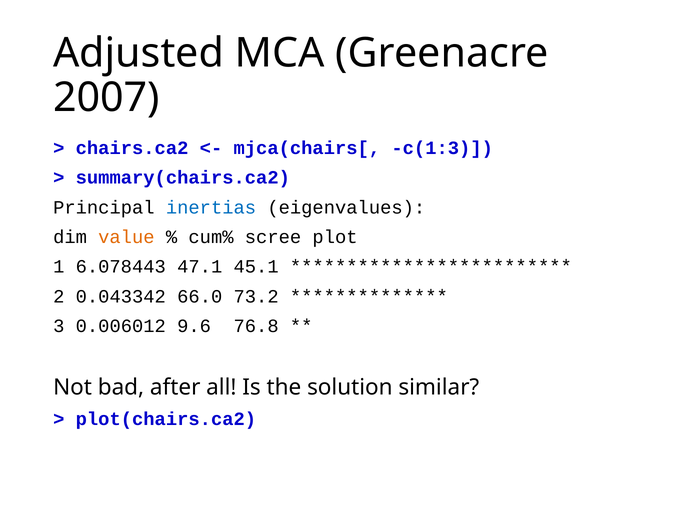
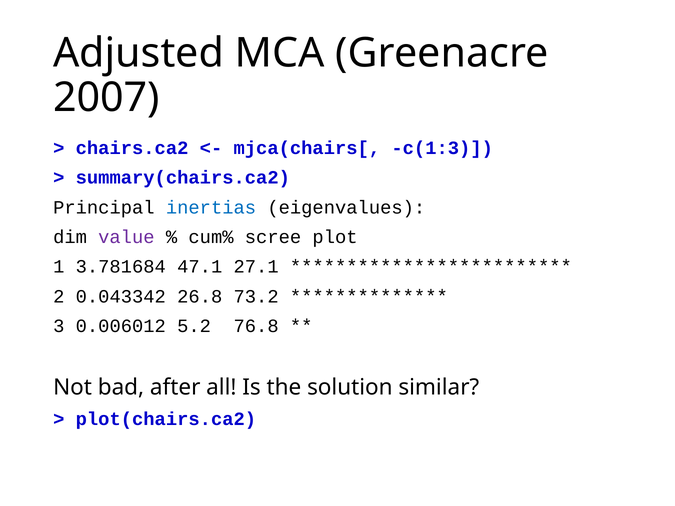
value colour: orange -> purple
6.078443: 6.078443 -> 3.781684
45.1: 45.1 -> 27.1
66.0: 66.0 -> 26.8
9.6: 9.6 -> 5.2
